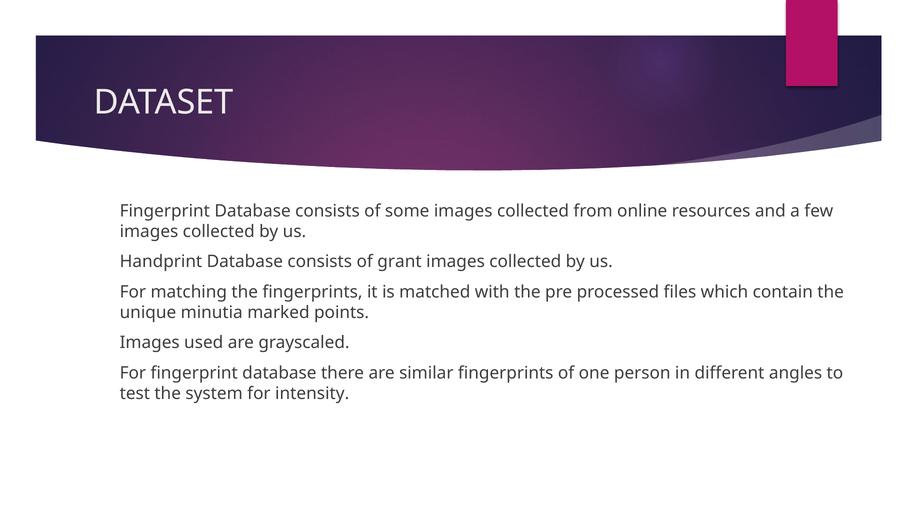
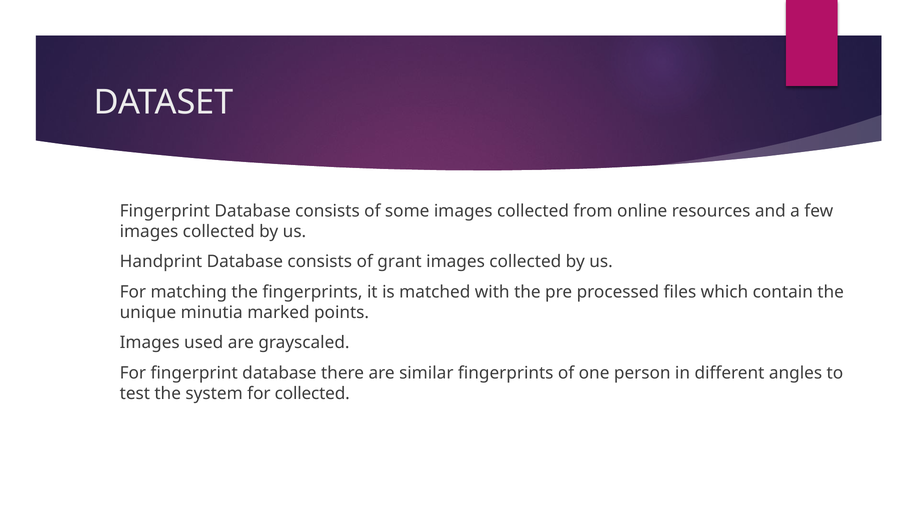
for intensity: intensity -> collected
